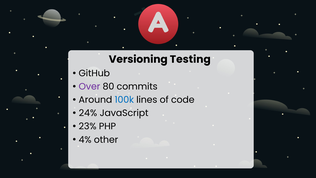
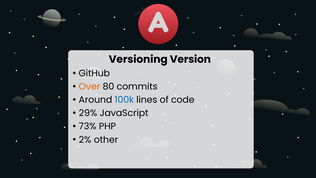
Testing: Testing -> Version
Over colour: purple -> orange
24%: 24% -> 29%
23%: 23% -> 73%
4%: 4% -> 2%
